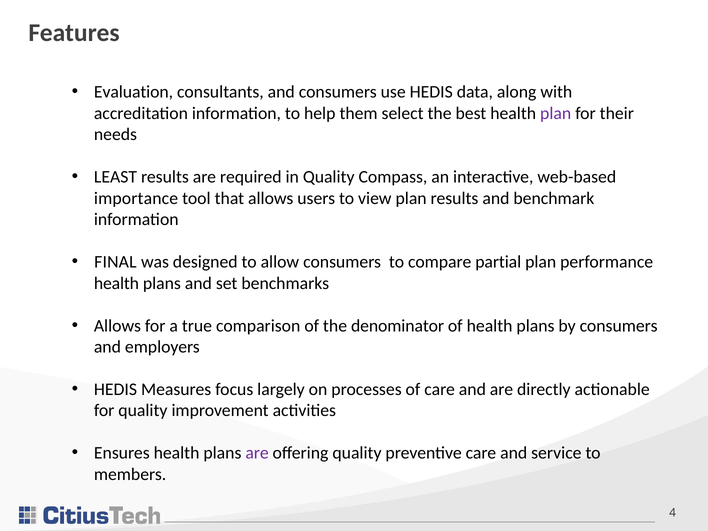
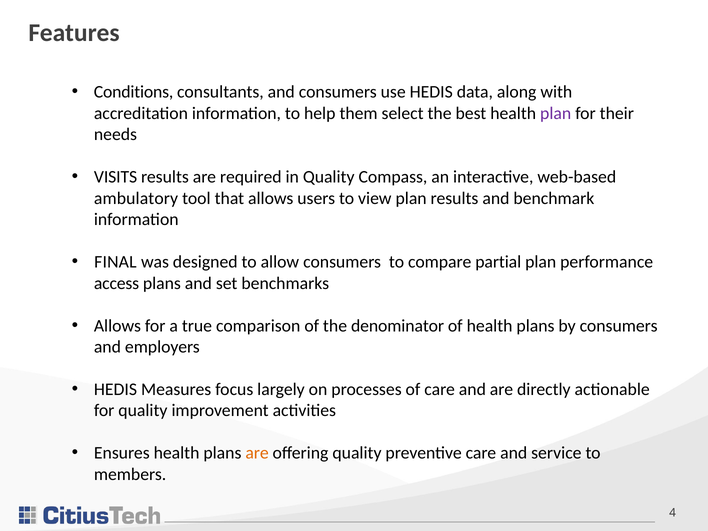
Evaluation: Evaluation -> Conditions
LEAST: LEAST -> VISITS
importance: importance -> ambulatory
health at (116, 283): health -> access
are at (257, 453) colour: purple -> orange
